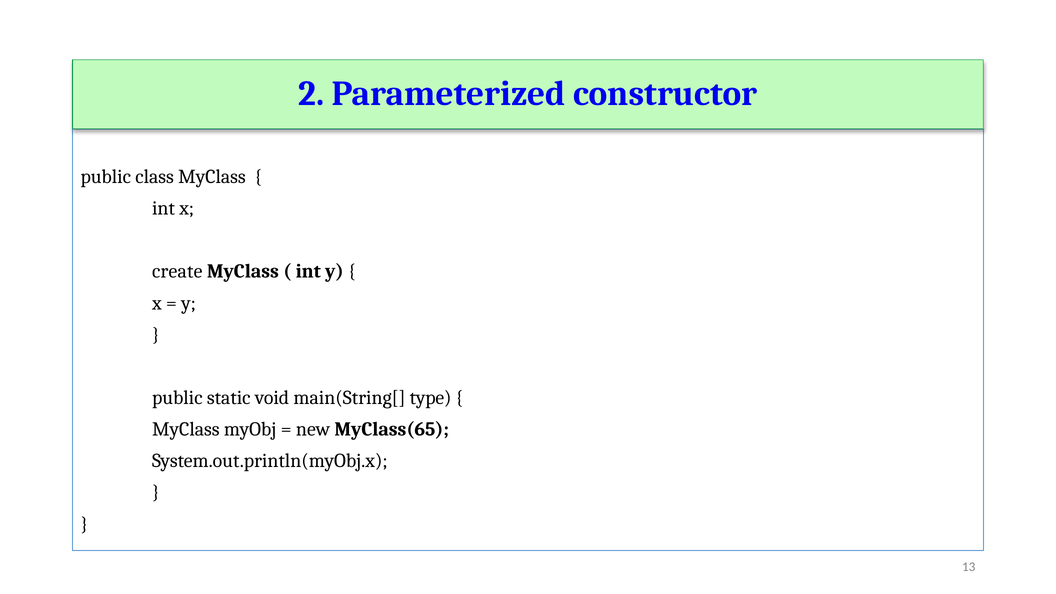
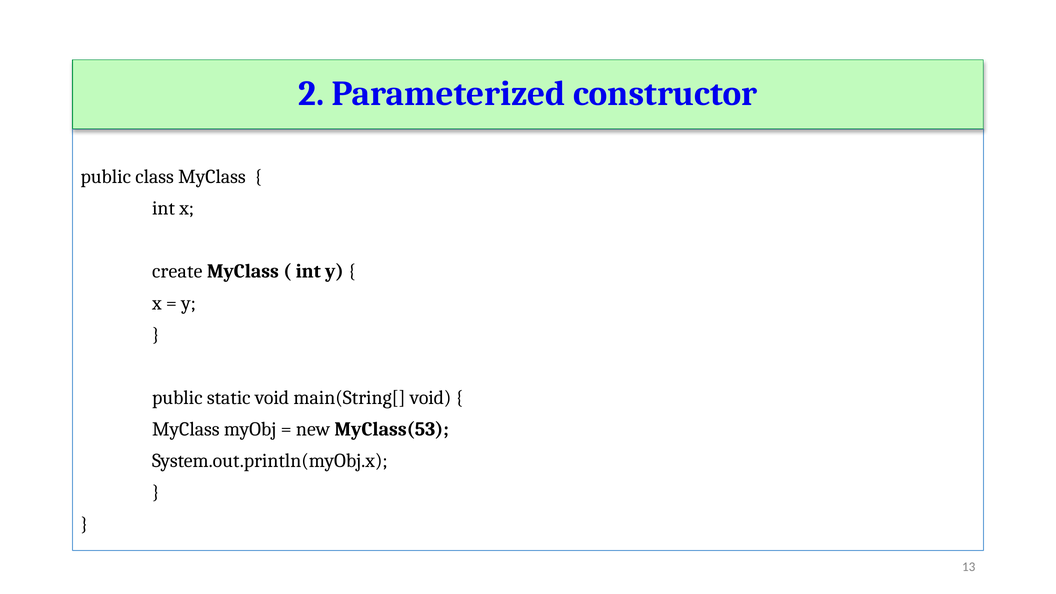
main(String[ type: type -> void
MyClass(65: MyClass(65 -> MyClass(53
